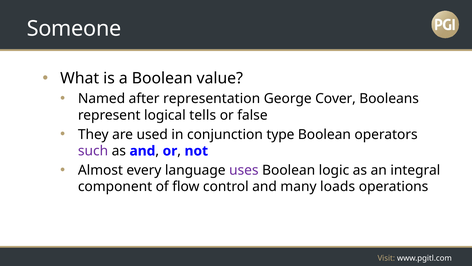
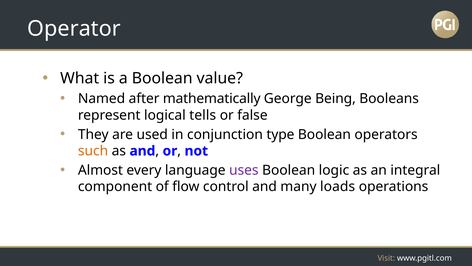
Someone: Someone -> Operator
representation: representation -> mathematically
Cover: Cover -> Being
such colour: purple -> orange
